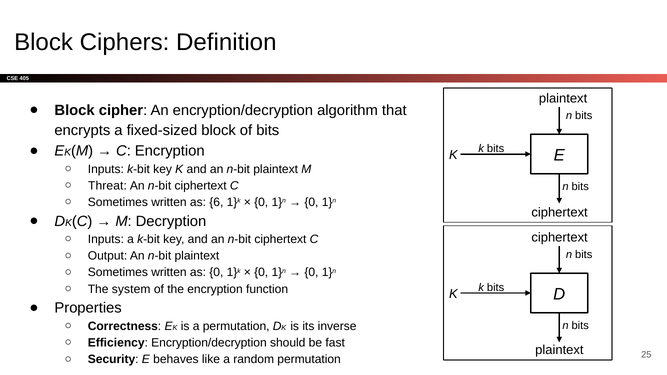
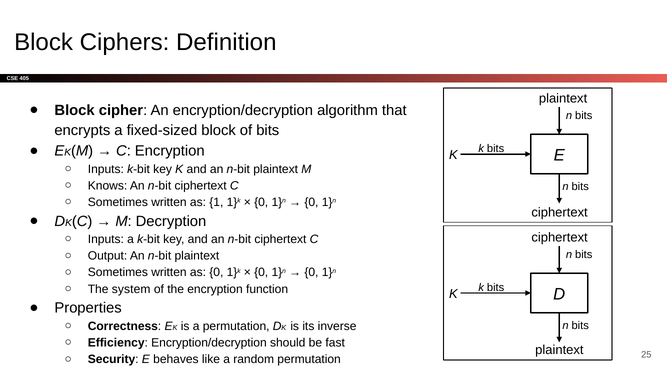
Threat: Threat -> Knows
6: 6 -> 1
